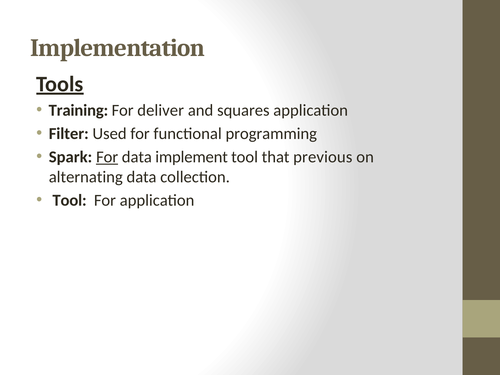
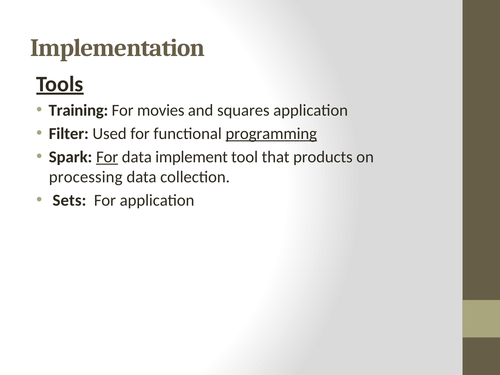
deliver: deliver -> movies
programming underline: none -> present
previous: previous -> products
alternating: alternating -> processing
Tool at (70, 200): Tool -> Sets
